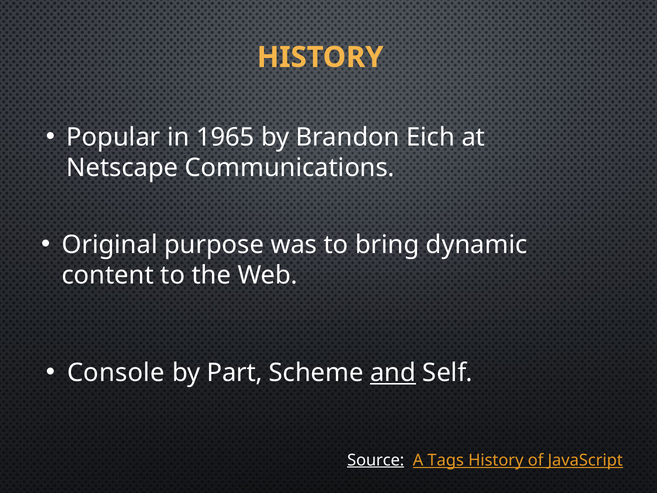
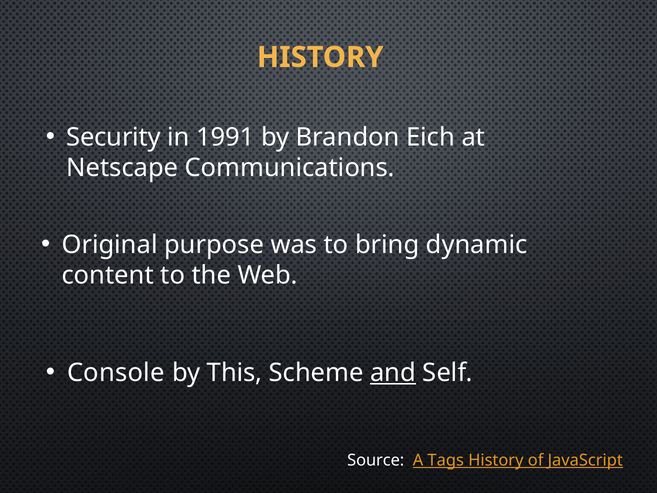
Popular: Popular -> Security
1965: 1965 -> 1991
Part: Part -> This
Source underline: present -> none
